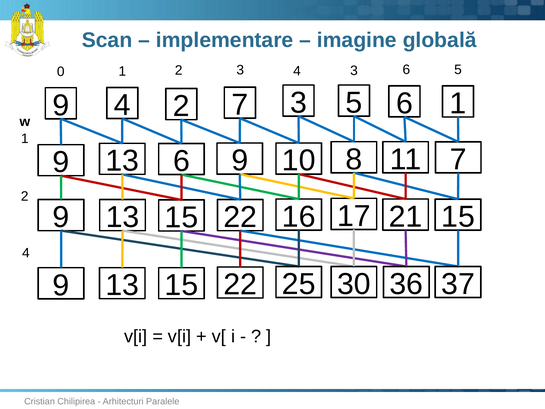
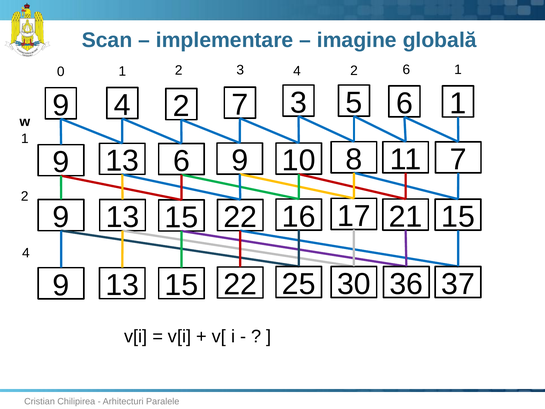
3 4 3: 3 -> 2
5 at (458, 70): 5 -> 1
